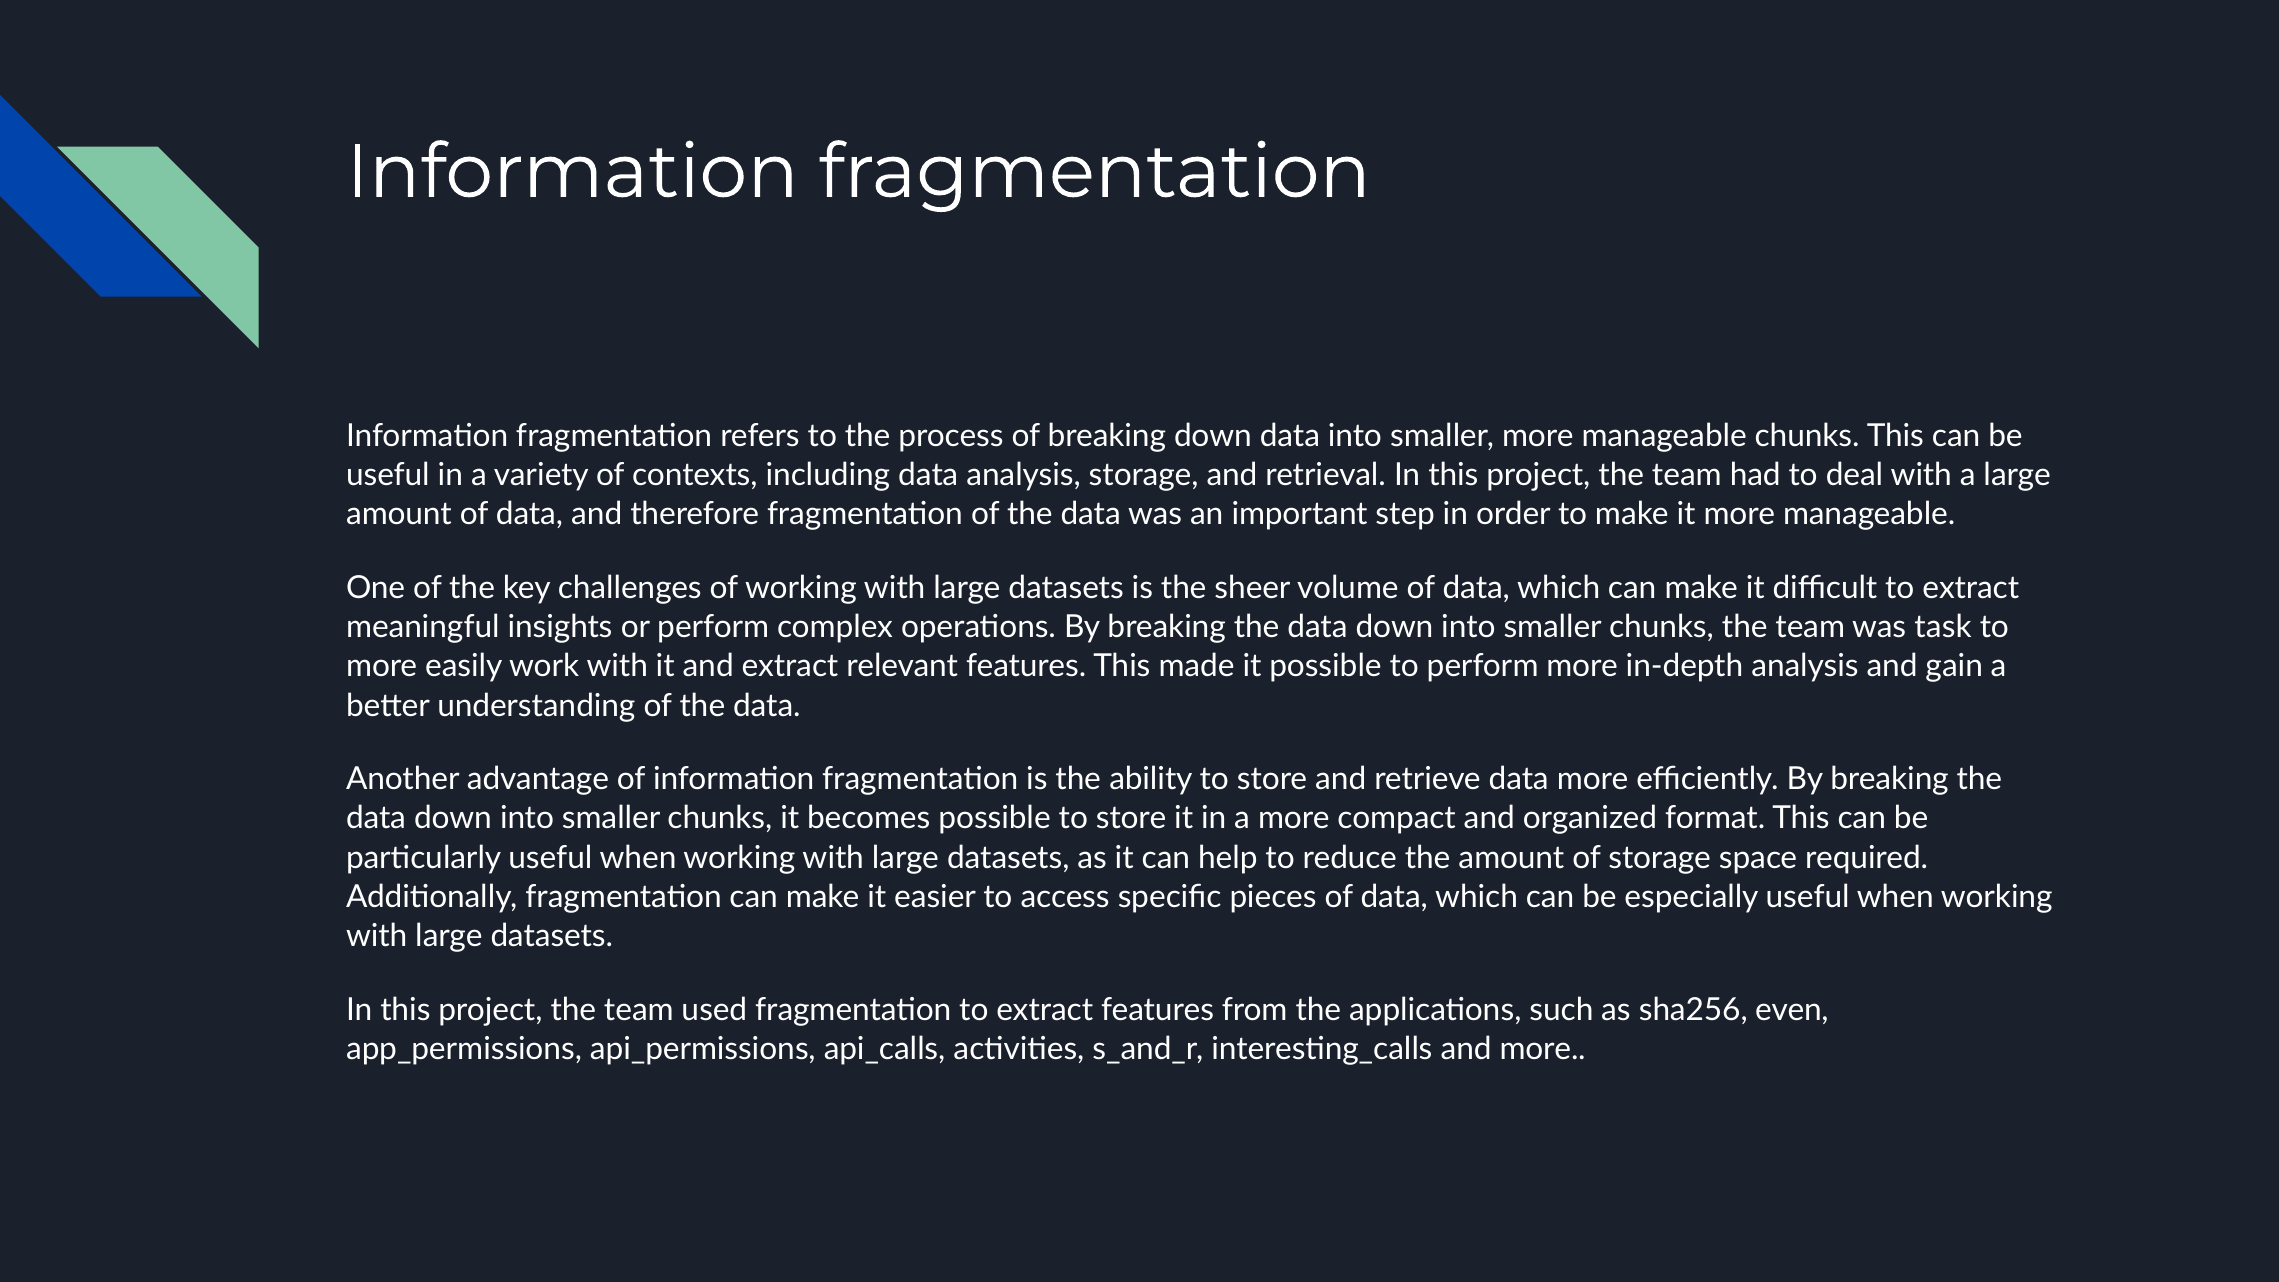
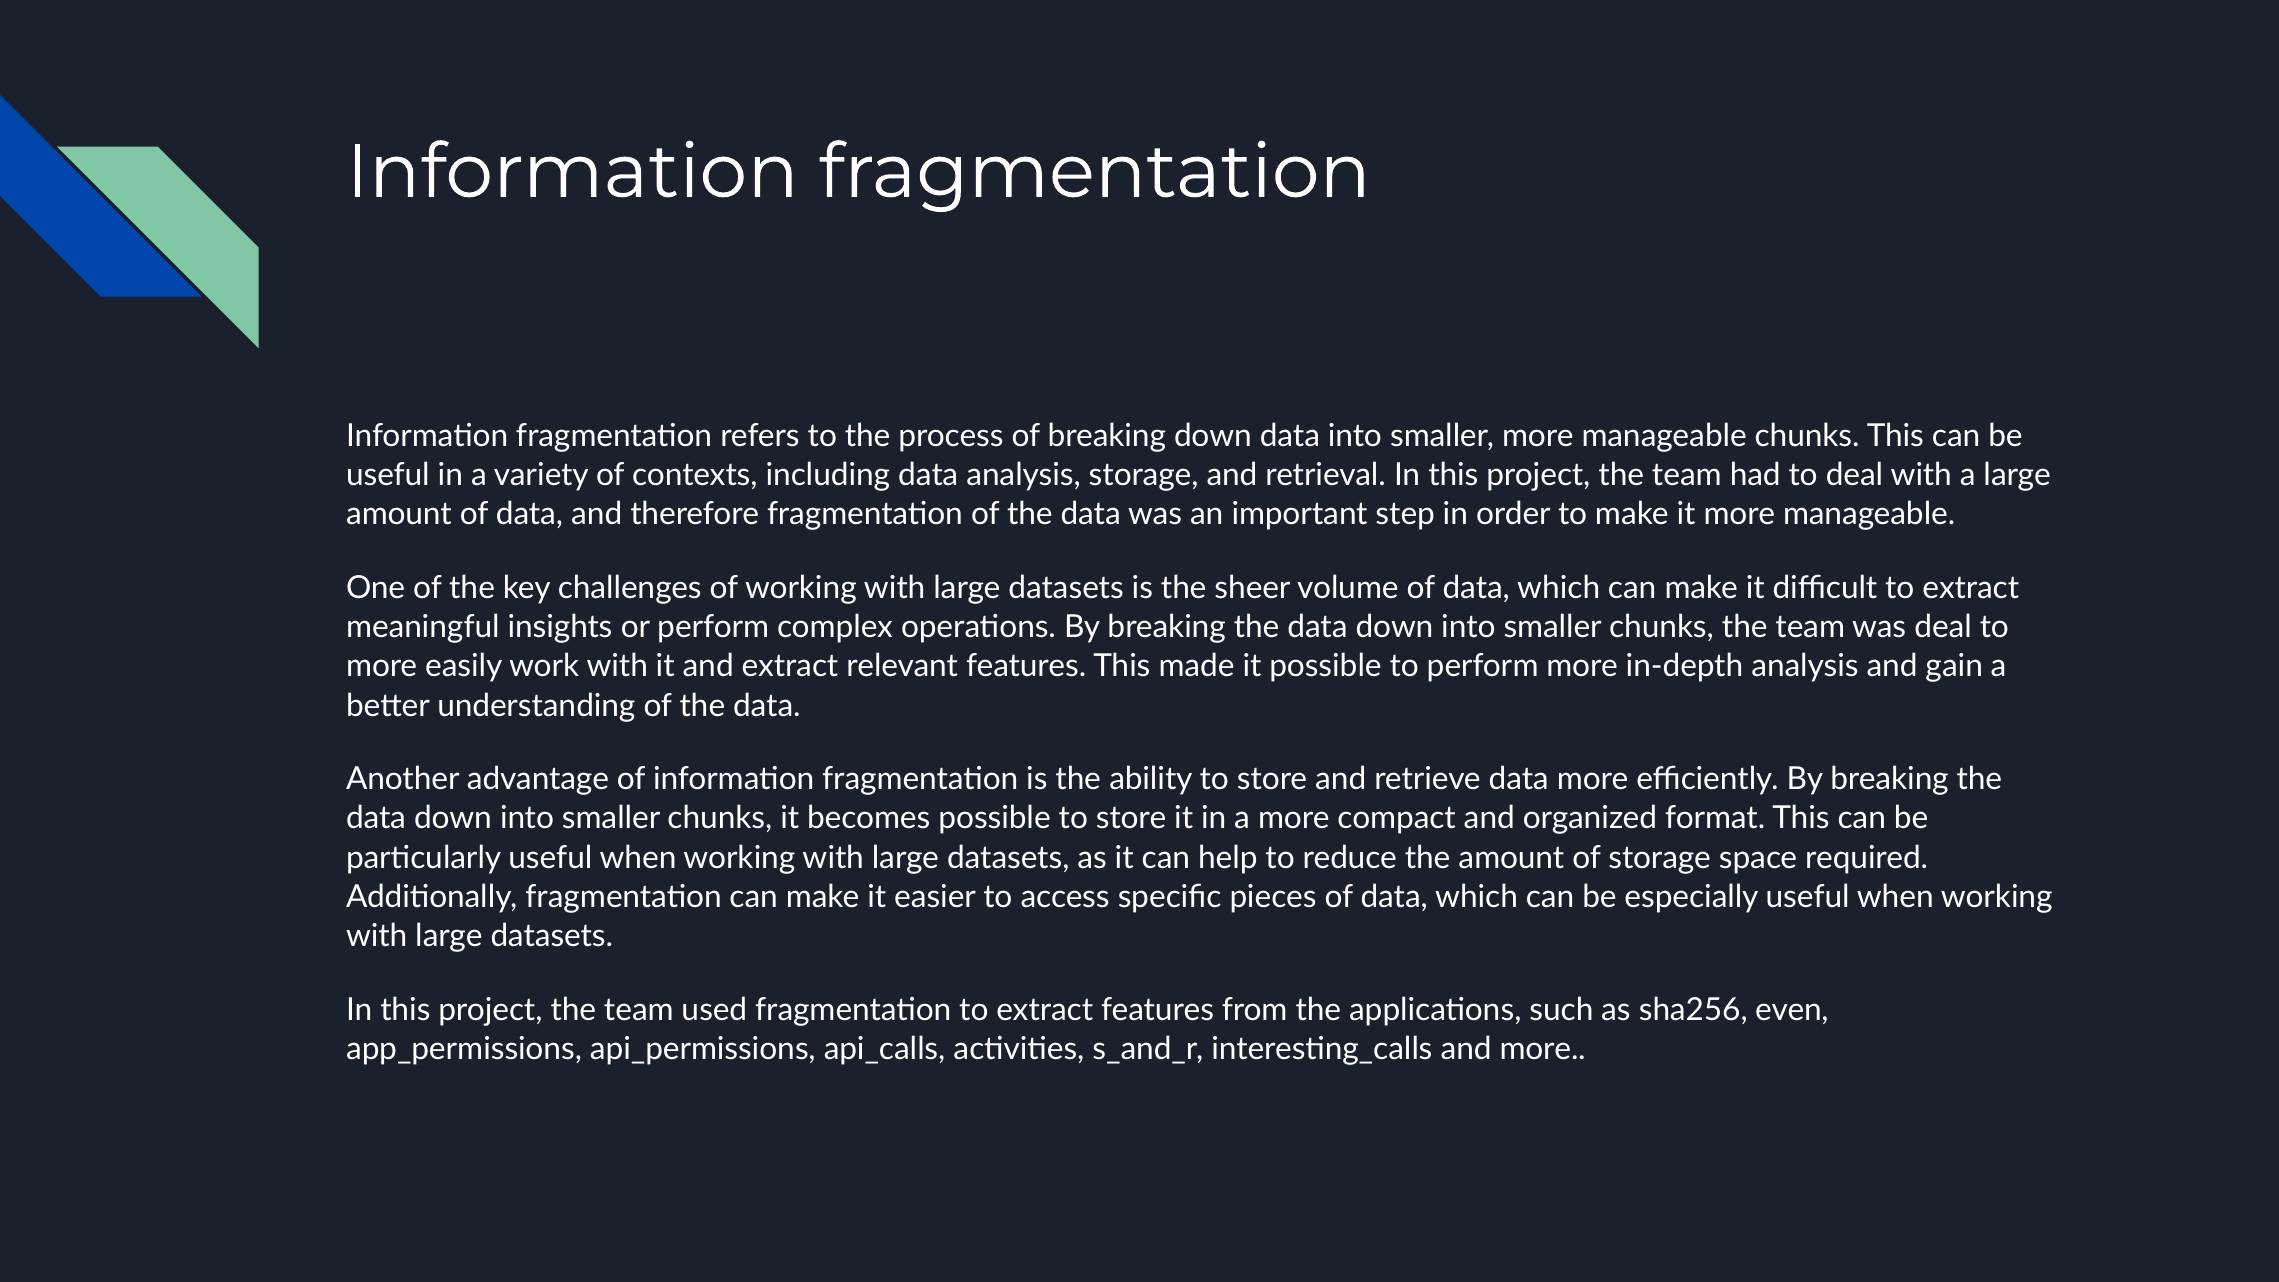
was task: task -> deal
